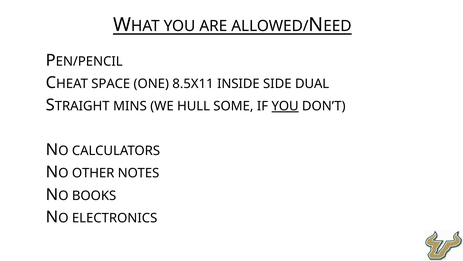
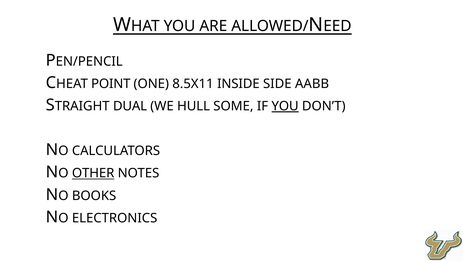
SPACE: SPACE -> POINT
DUAL: DUAL -> AABB
MINS: MINS -> DUAL
OTHER underline: none -> present
